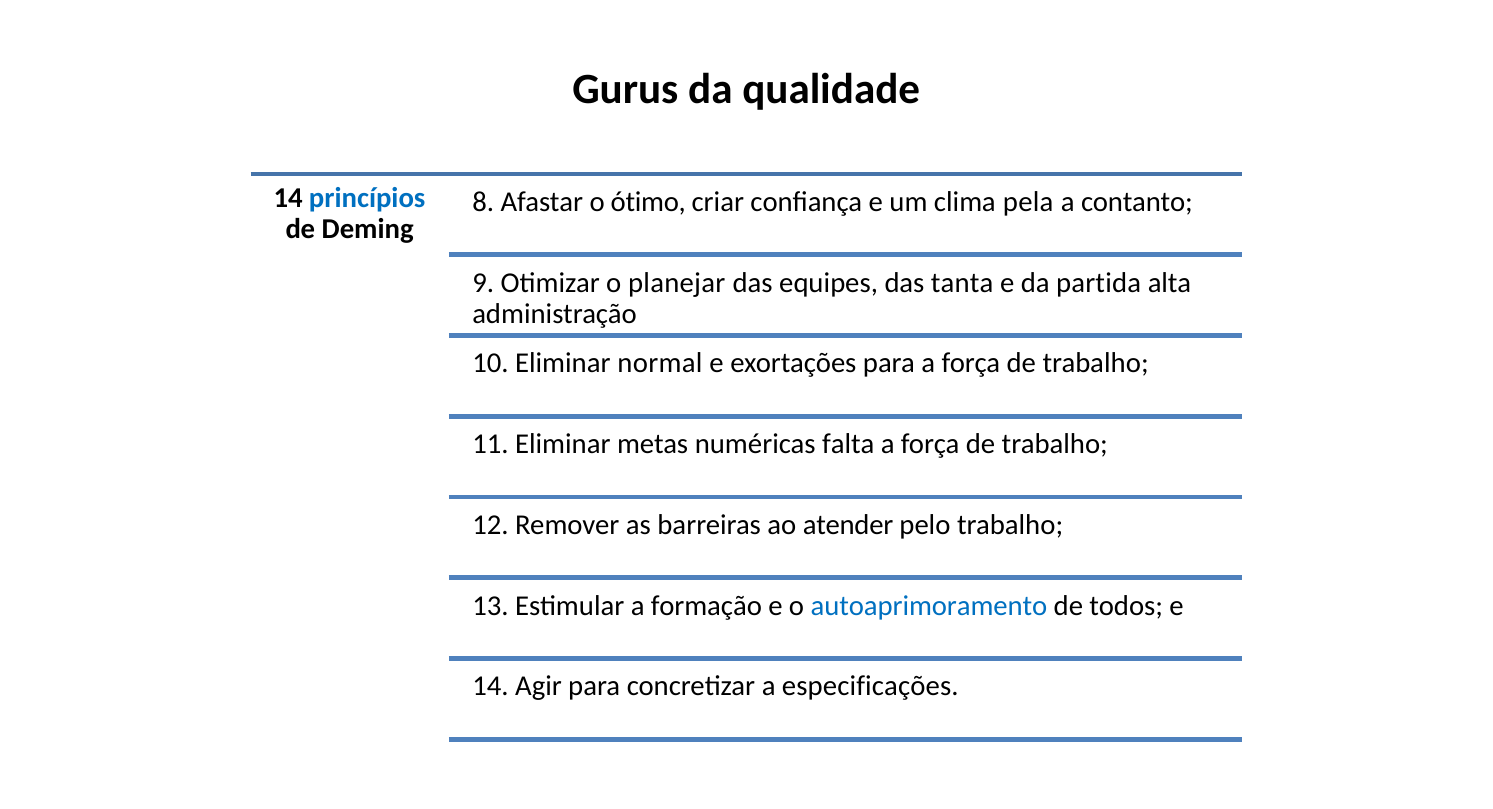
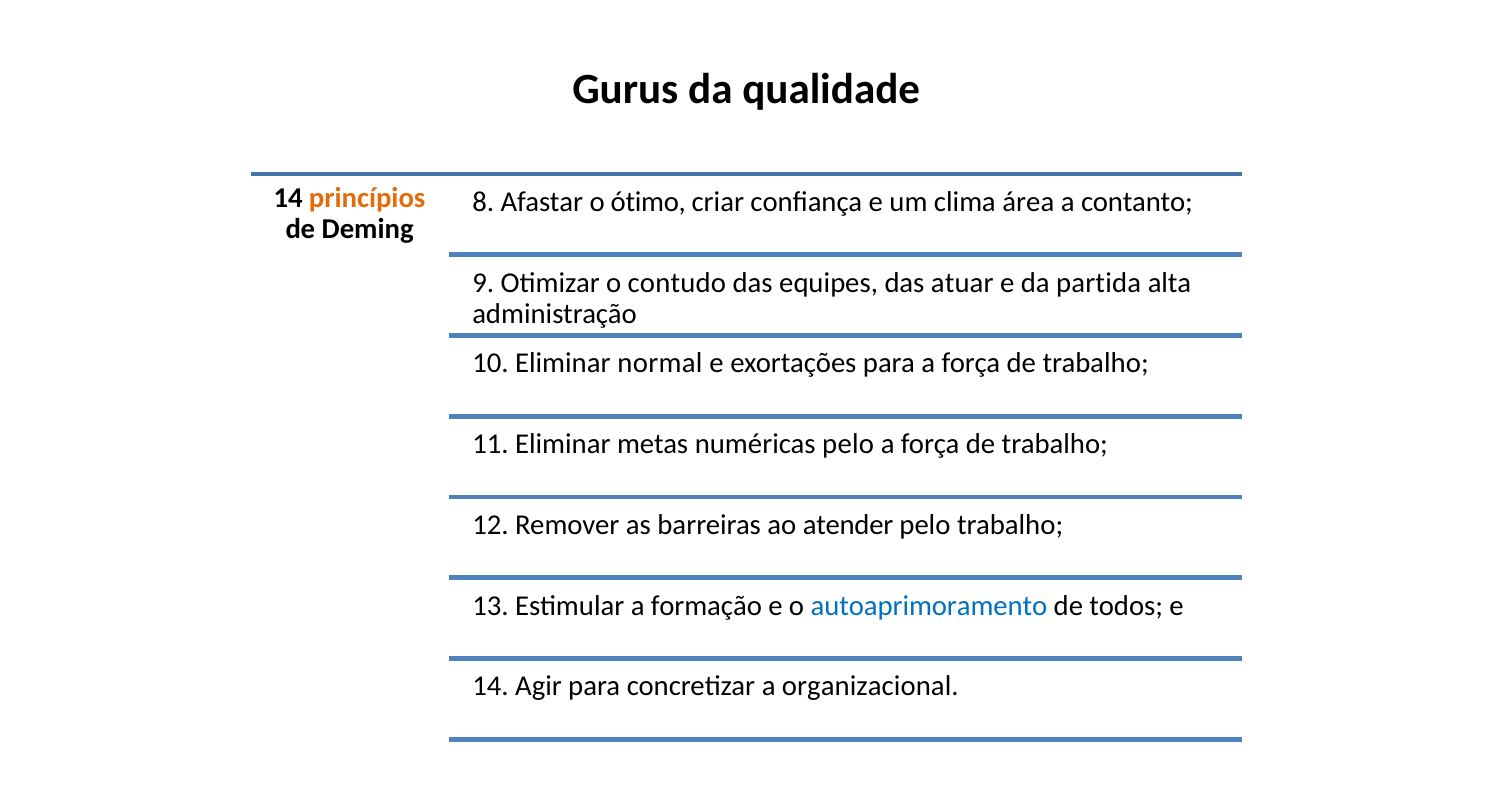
princípios colour: blue -> orange
pela: pela -> área
planejar: planejar -> contudo
tanta: tanta -> atuar
numéricas falta: falta -> pelo
especificações: especificações -> organizacional
